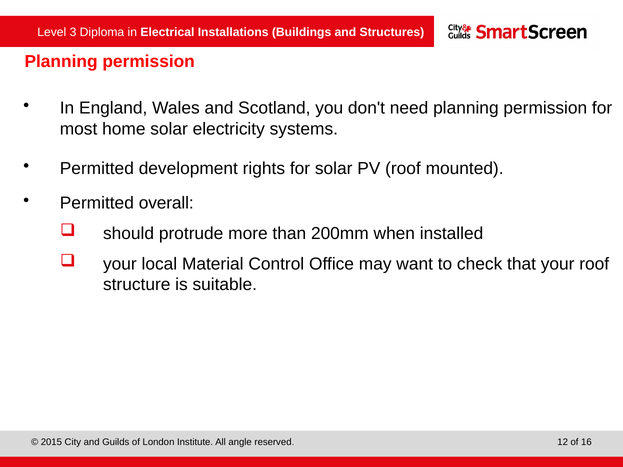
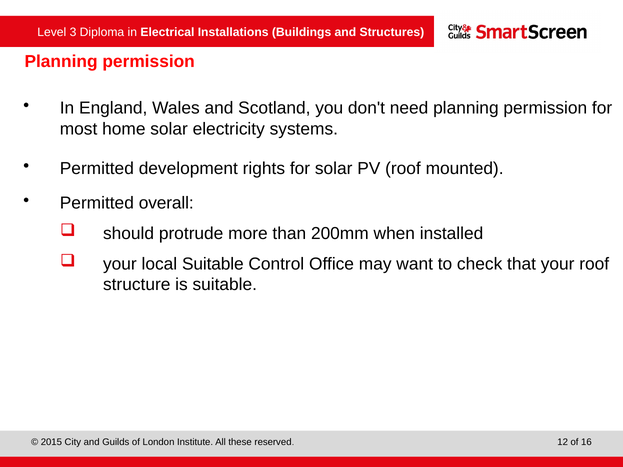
local Material: Material -> Suitable
angle: angle -> these
